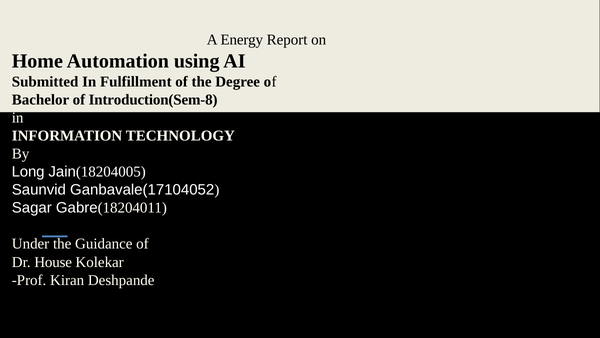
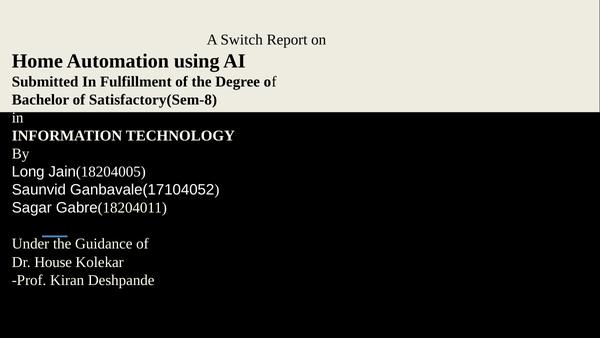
Energy: Energy -> Switch
Introduction(Sem-8: Introduction(Sem-8 -> Satisfactory(Sem-8
